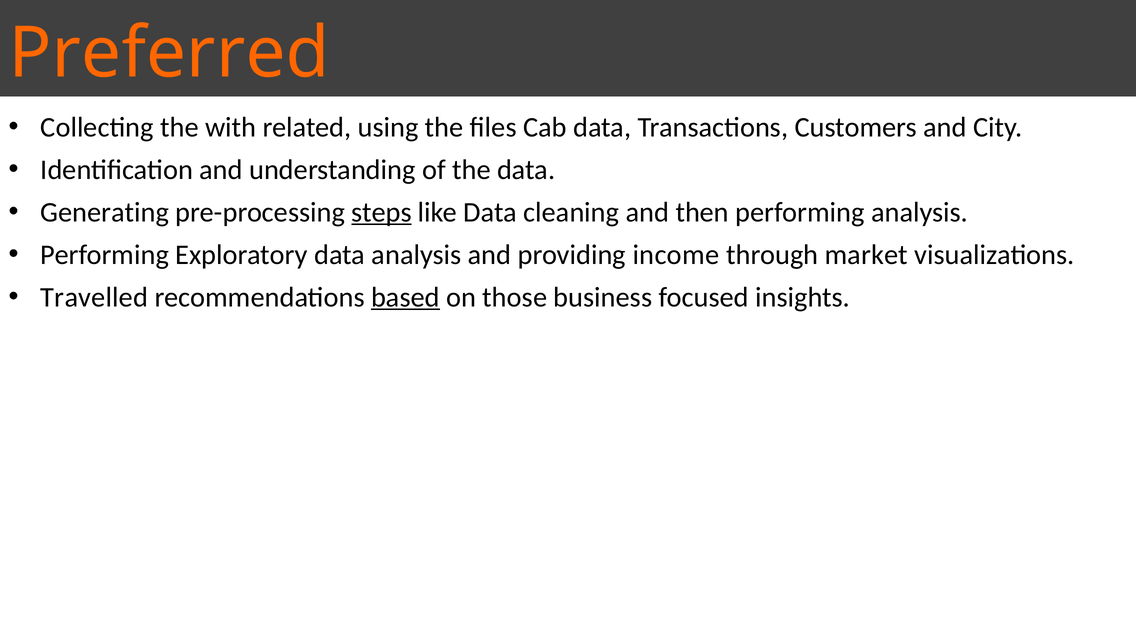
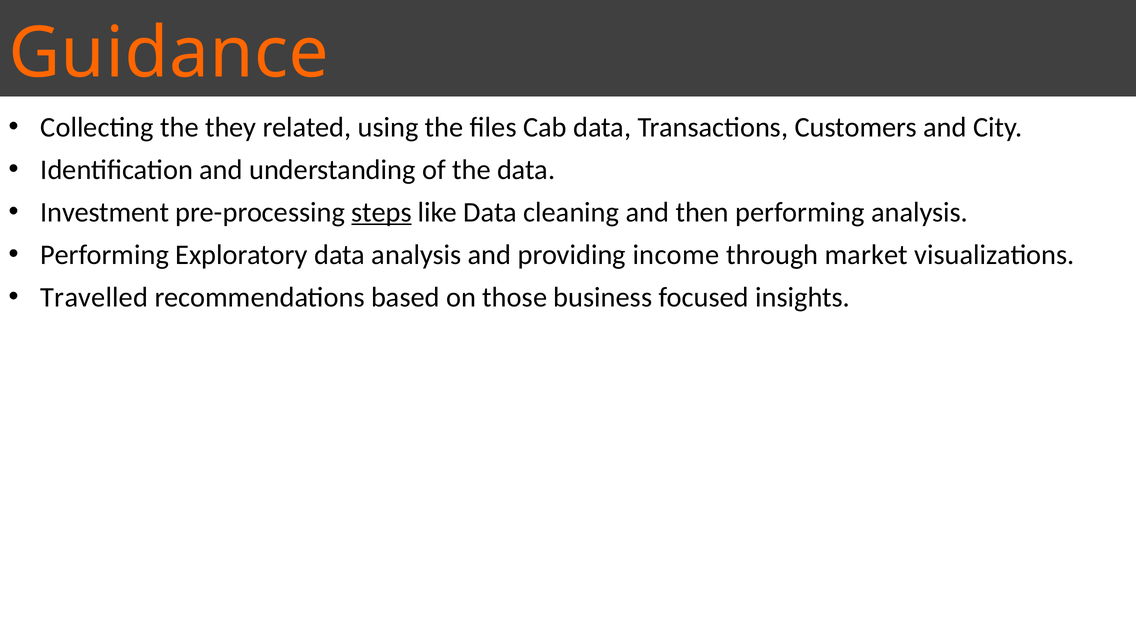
Preferred: Preferred -> Guidance
with: with -> they
Generating: Generating -> Investment
based underline: present -> none
